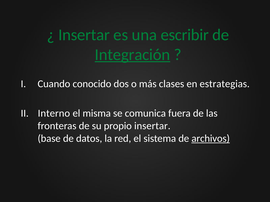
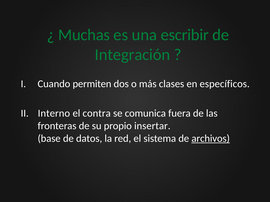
Insertar at (84, 35): Insertar -> Muchas
Integración underline: present -> none
conocido: conocido -> permiten
estrategias: estrategias -> específicos
misma: misma -> contra
